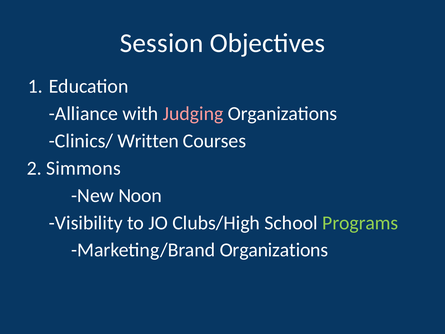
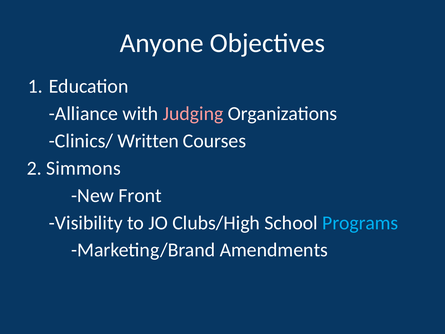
Session: Session -> Anyone
Noon: Noon -> Front
Programs colour: light green -> light blue
Marketing/Brand Organizations: Organizations -> Amendments
